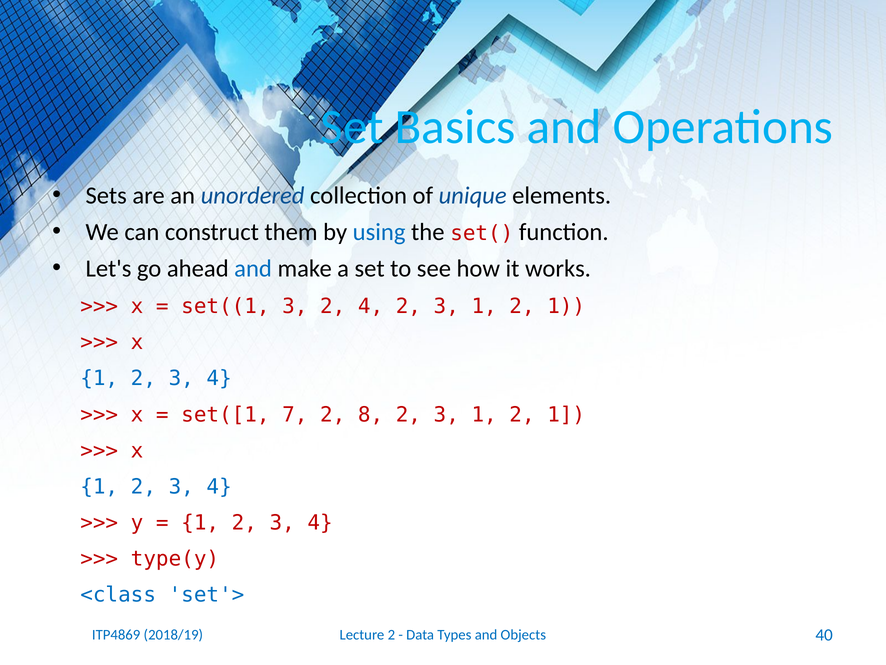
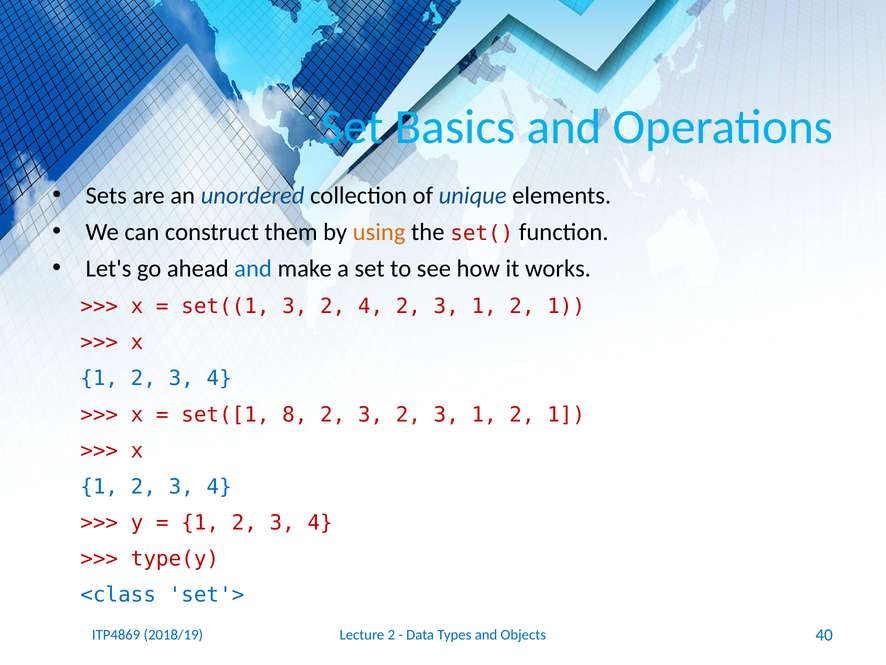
using colour: blue -> orange
7: 7 -> 8
8 at (371, 414): 8 -> 3
